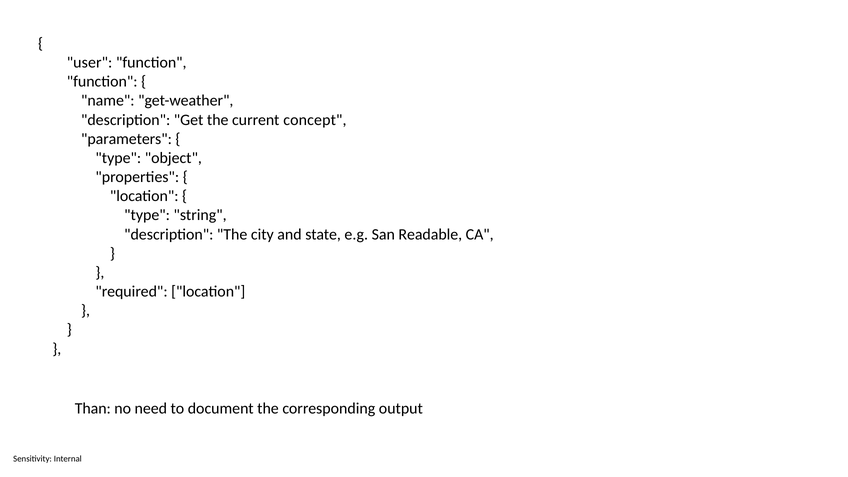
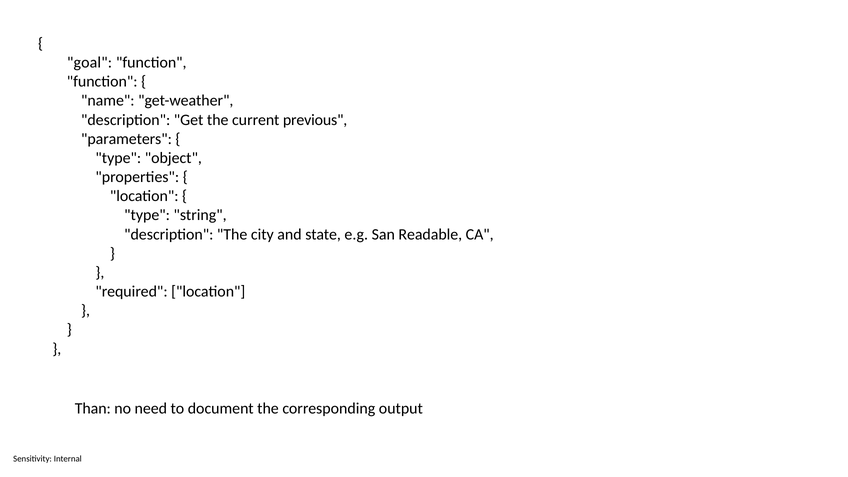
user: user -> goal
concept: concept -> previous
